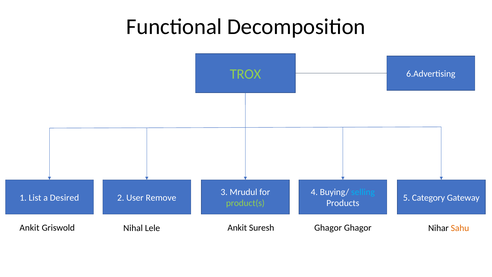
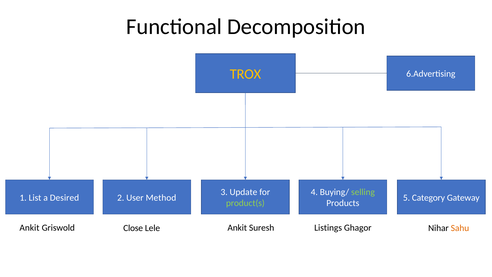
TROX colour: light green -> yellow
Mrudul: Mrudul -> Update
selling colour: light blue -> light green
Remove: Remove -> Method
Nihal: Nihal -> Close
Suresh Ghagor: Ghagor -> Listings
